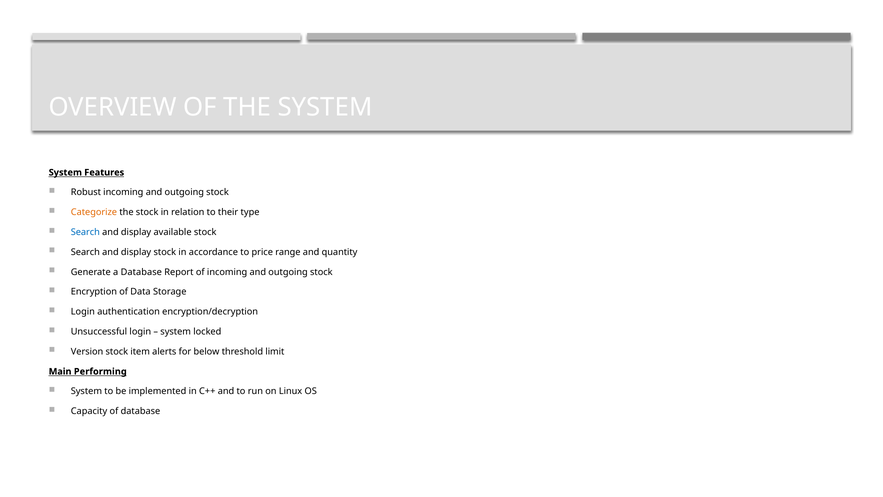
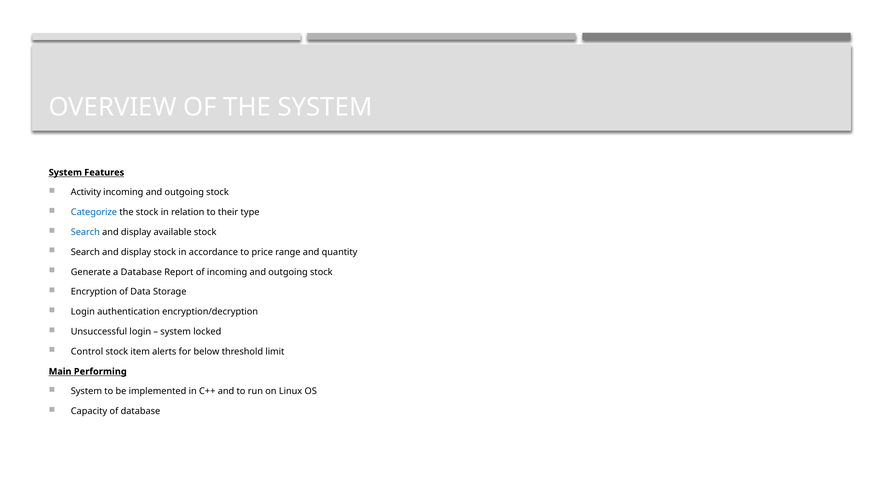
Robust: Robust -> Activity
Categorize colour: orange -> blue
Version: Version -> Control
